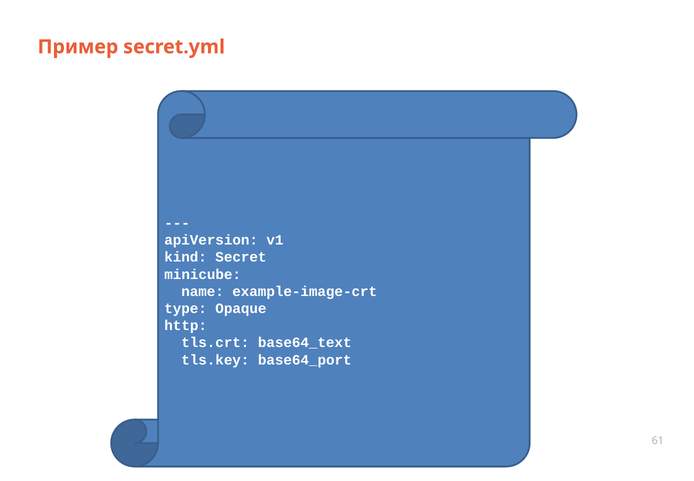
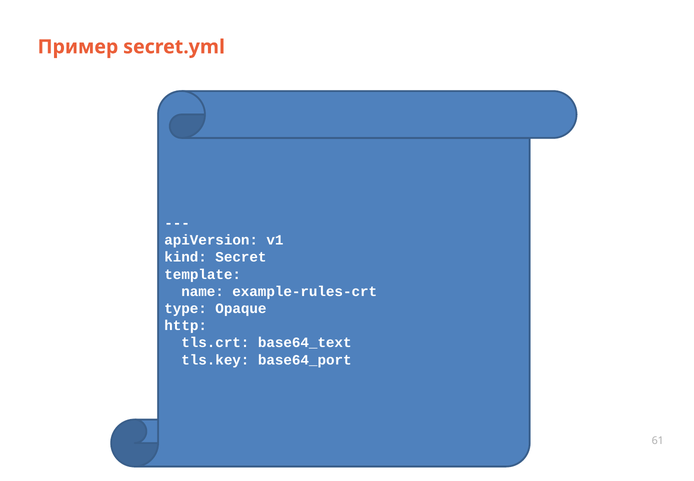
minicube: minicube -> template
example-image-crt: example-image-crt -> example-rules-crt
